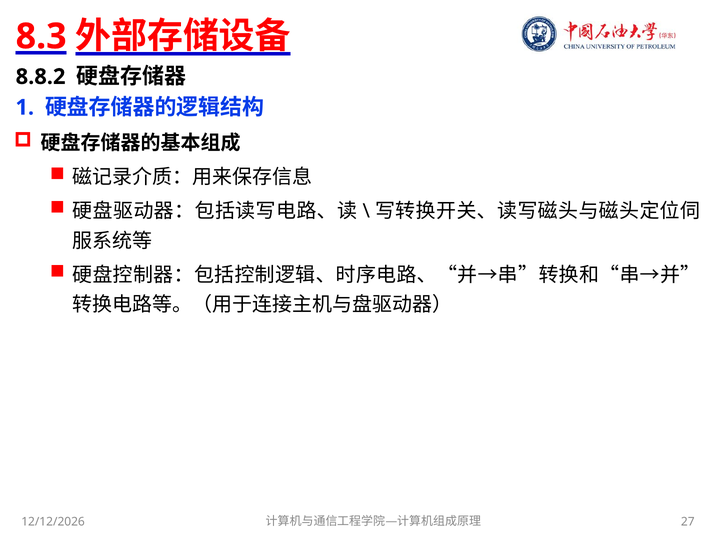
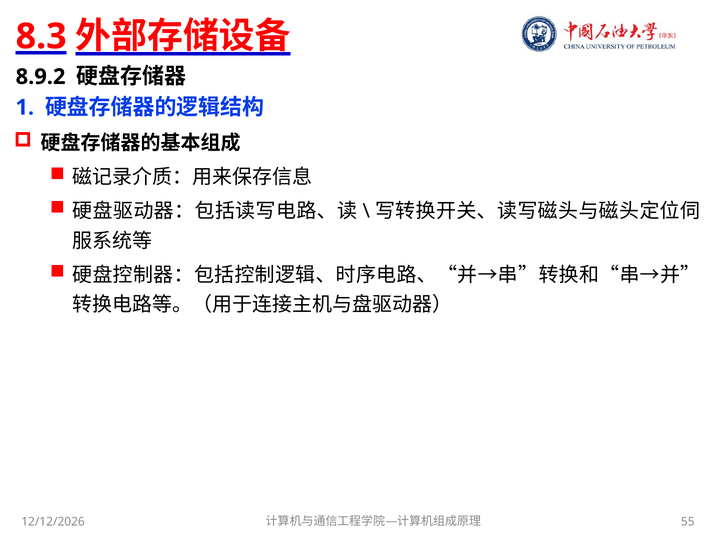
8.8.2: 8.8.2 -> 8.9.2
27: 27 -> 55
